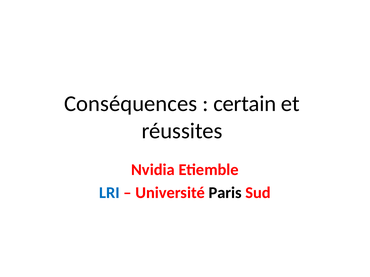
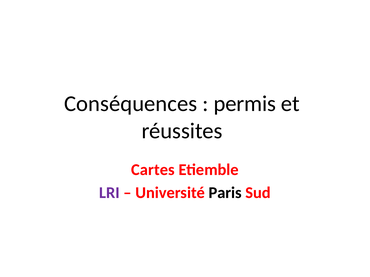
certain: certain -> permis
Nvidia: Nvidia -> Cartes
LRI colour: blue -> purple
